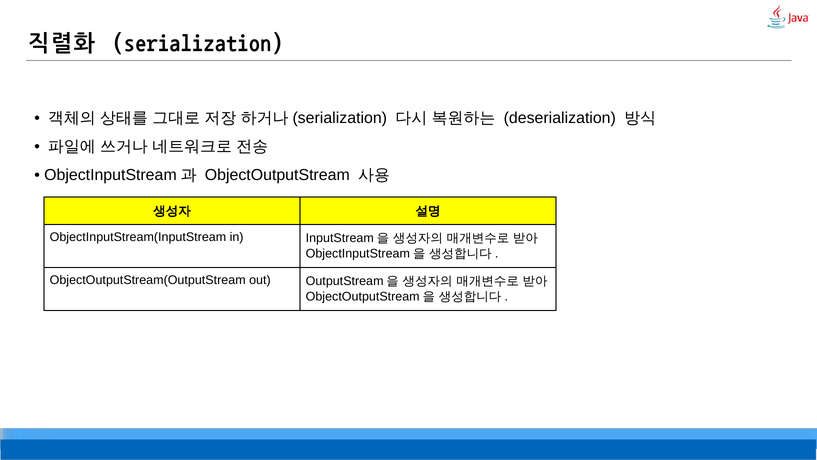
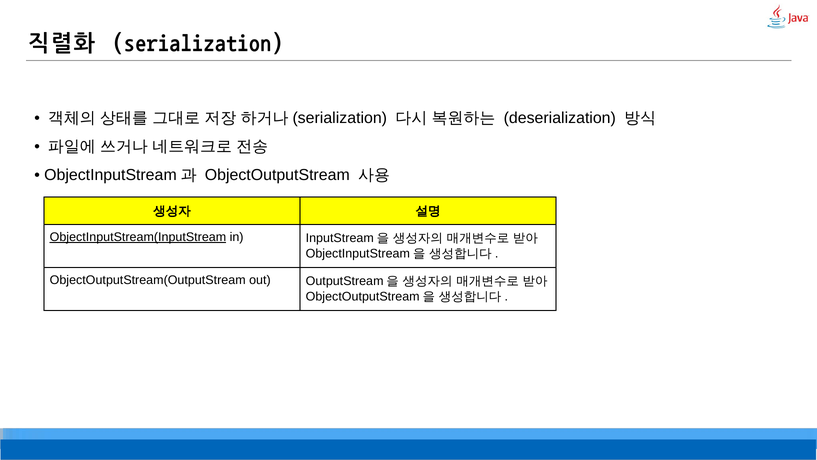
ObjectInputStream(InputStream underline: none -> present
